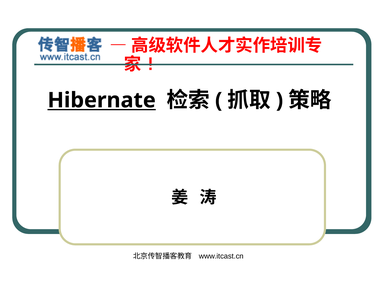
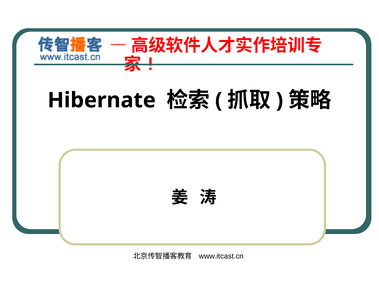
Hibernate underline: present -> none
